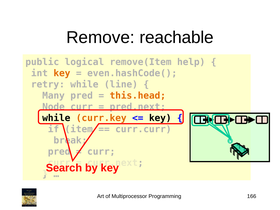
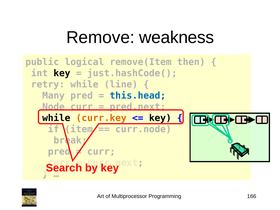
reachable: reachable -> weakness
help: help -> then
key at (62, 73) colour: orange -> black
even.hashCode(: even.hashCode( -> just.hashCode(
this.head colour: orange -> blue
curr.curr: curr.curr -> curr.node
